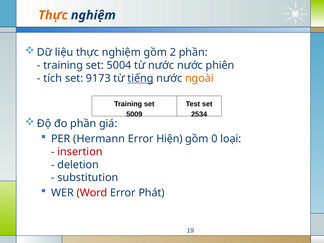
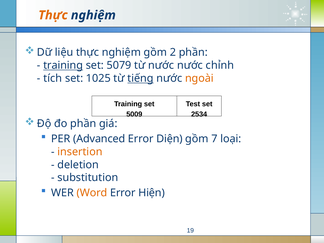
training at (63, 65) underline: none -> present
5004: 5004 -> 5079
phiên: phiên -> chỉnh
9173: 9173 -> 1025
Hermann: Hermann -> Advanced
Hiện: Hiện -> Diện
0: 0 -> 7
insertion colour: red -> orange
Word colour: red -> orange
Phát: Phát -> Hiện
